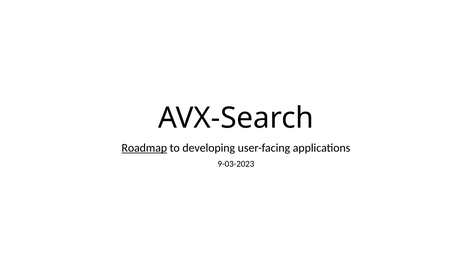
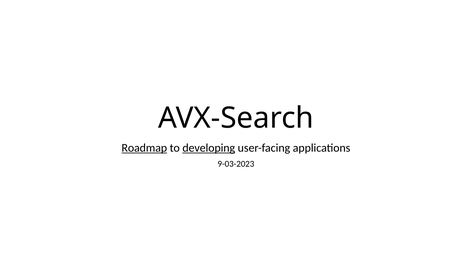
developing underline: none -> present
